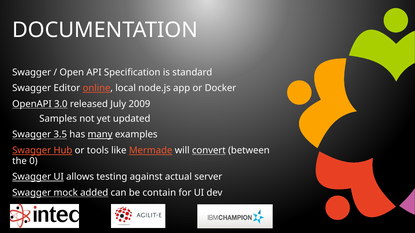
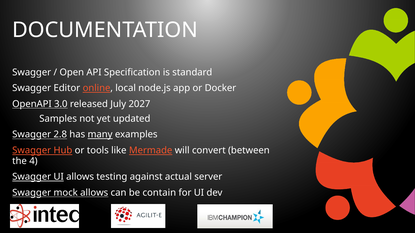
2009: 2009 -> 2027
3.5: 3.5 -> 2.8
convert underline: present -> none
0: 0 -> 4
mock added: added -> allows
